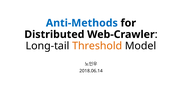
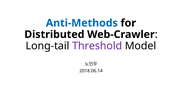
Threshold colour: orange -> purple
